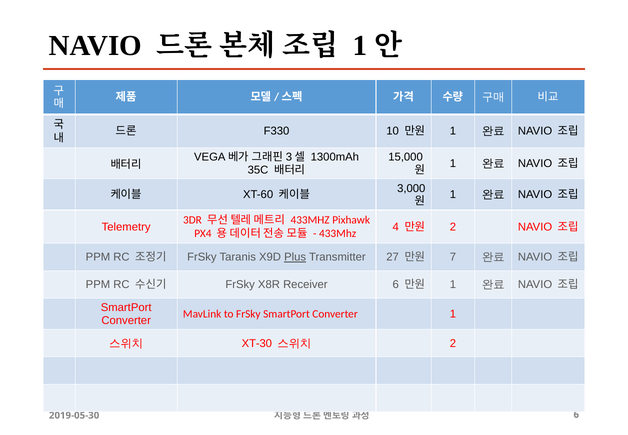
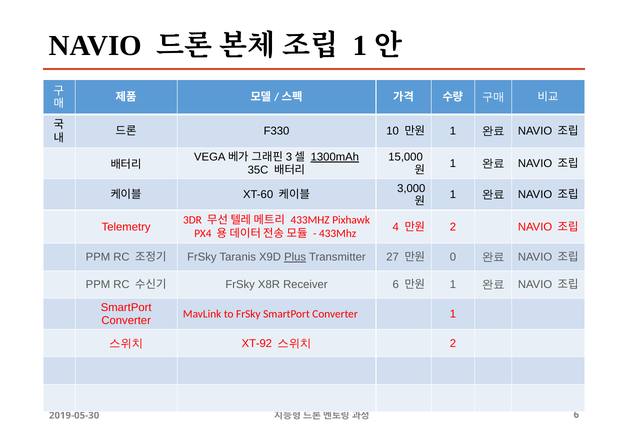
1300mAh underline: none -> present
7: 7 -> 0
XT-30: XT-30 -> XT-92
